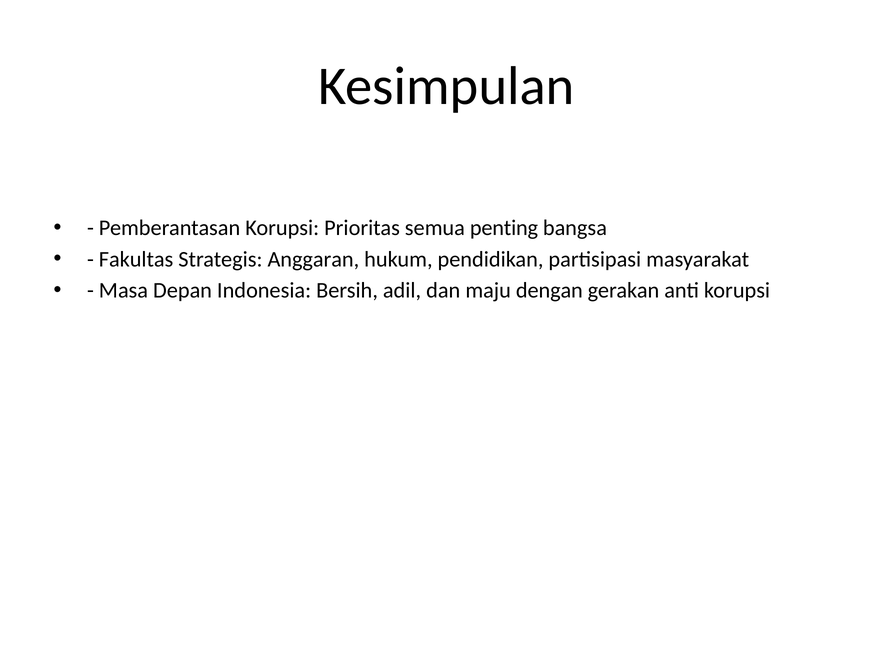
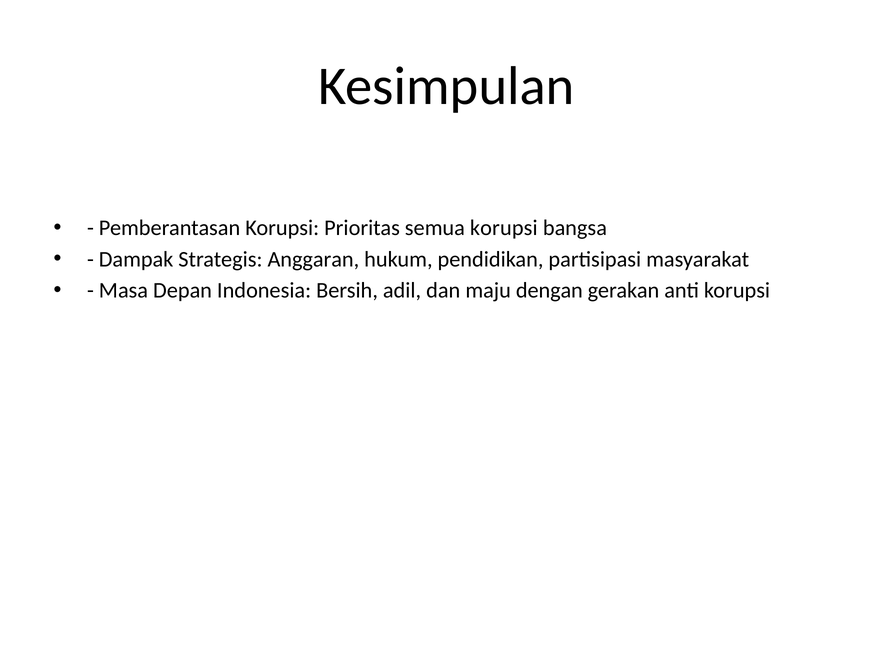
semua penting: penting -> korupsi
Fakultas: Fakultas -> Dampak
